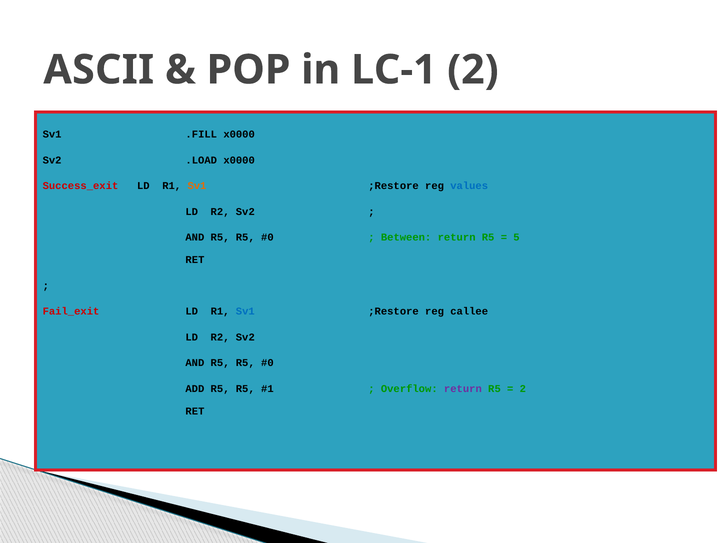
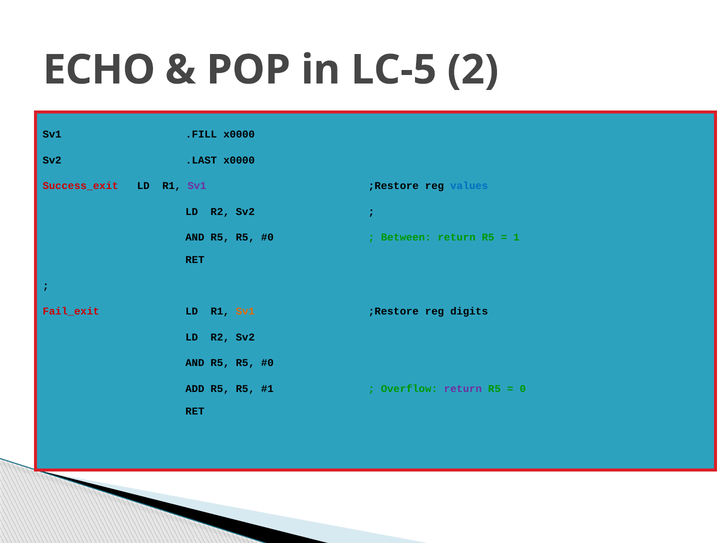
ASCII: ASCII -> ECHO
LC-1: LC-1 -> LC-5
.LOAD: .LOAD -> .LAST
Sv1 at (197, 186) colour: orange -> purple
5: 5 -> 1
Sv1 at (245, 311) colour: blue -> orange
callee: callee -> digits
2 at (523, 389): 2 -> 0
